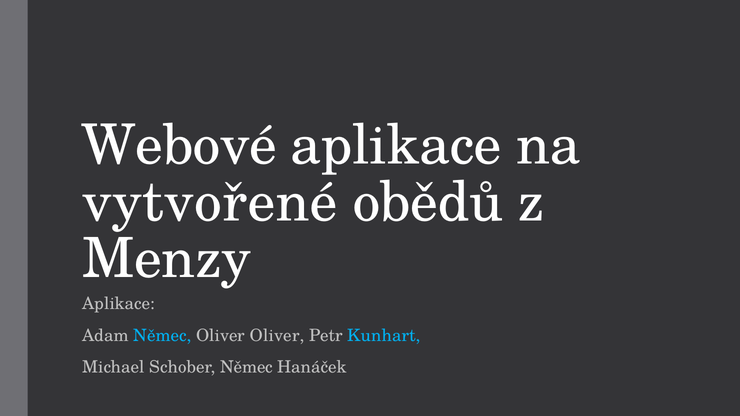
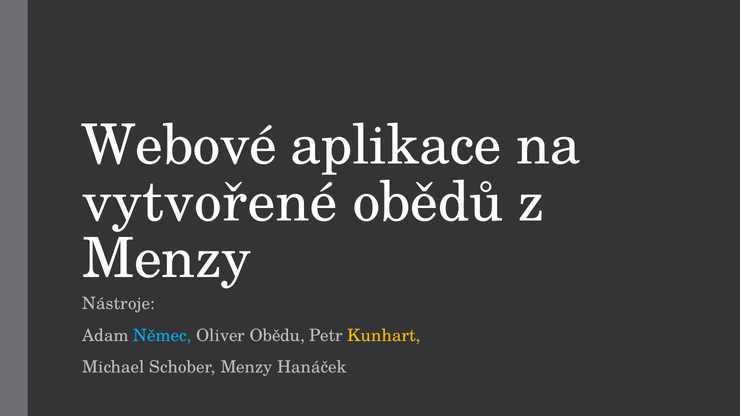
Aplikace at (119, 304): Aplikace -> Nástroje
Oliver Oliver: Oliver -> Obědu
Kunhart colour: light blue -> yellow
Schober Němec: Němec -> Menzy
